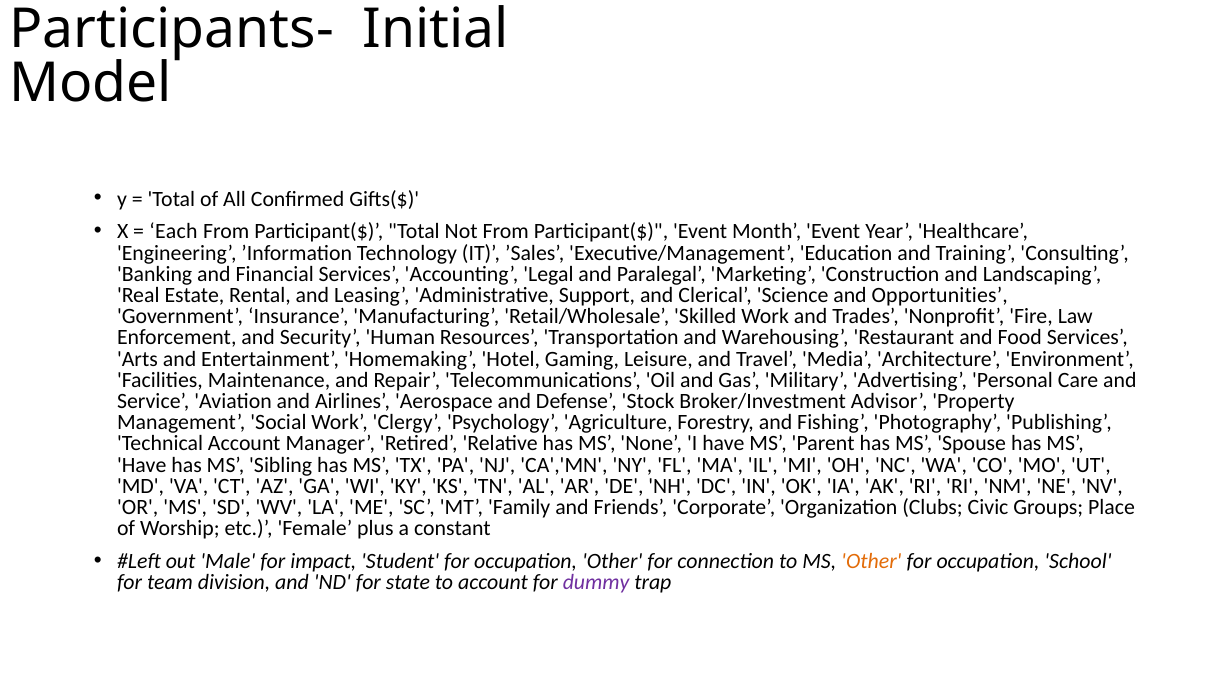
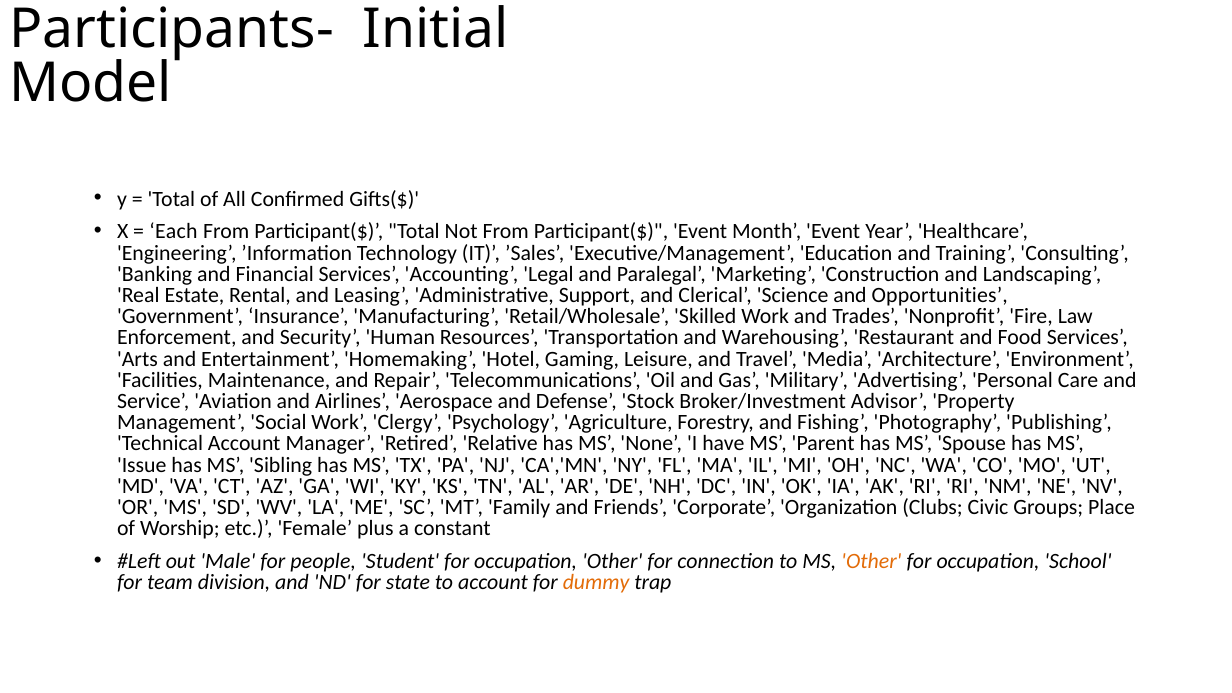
Have at (142, 465): Have -> Issue
impact: impact -> people
dummy colour: purple -> orange
